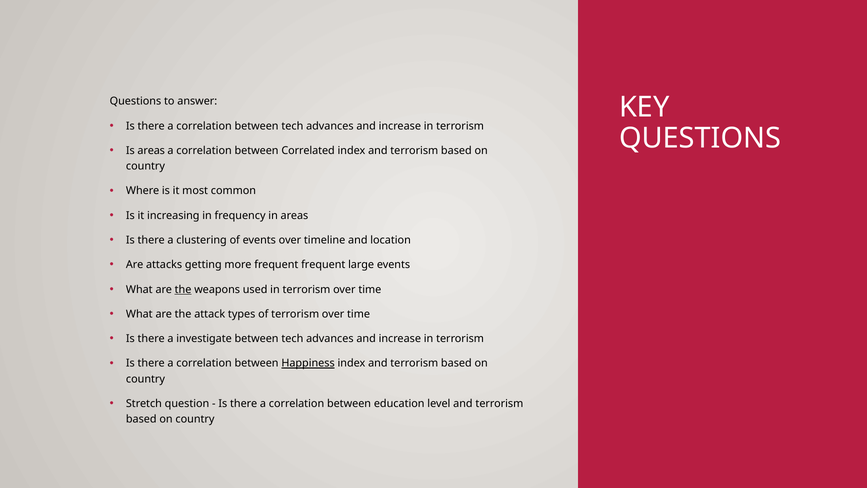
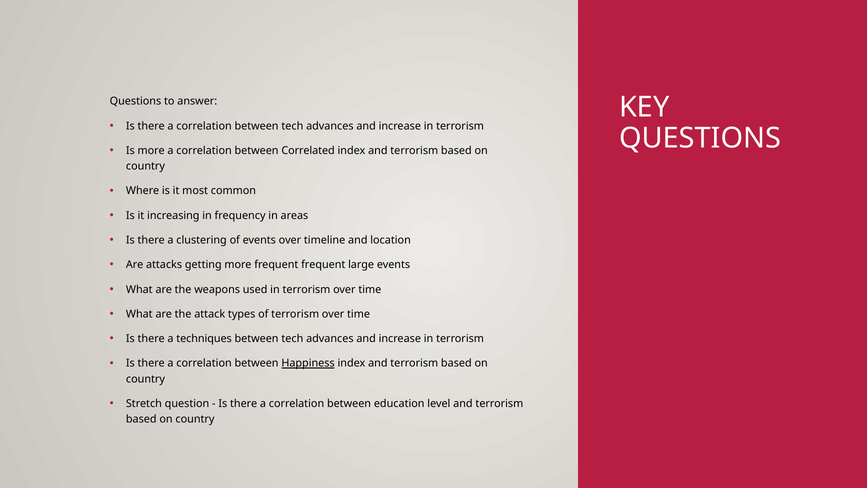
Is areas: areas -> more
the at (183, 289) underline: present -> none
investigate: investigate -> techniques
